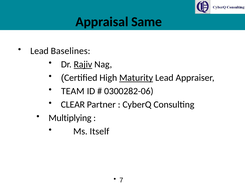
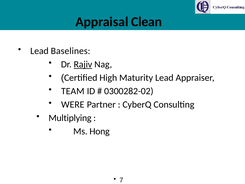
Same: Same -> Clean
Maturity underline: present -> none
0300282-06: 0300282-06 -> 0300282-02
CLEAR: CLEAR -> WERE
Itself: Itself -> Hong
